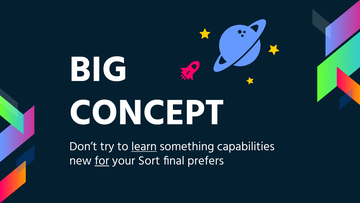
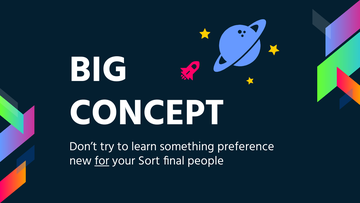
learn underline: present -> none
capabilities: capabilities -> preference
prefers: prefers -> people
